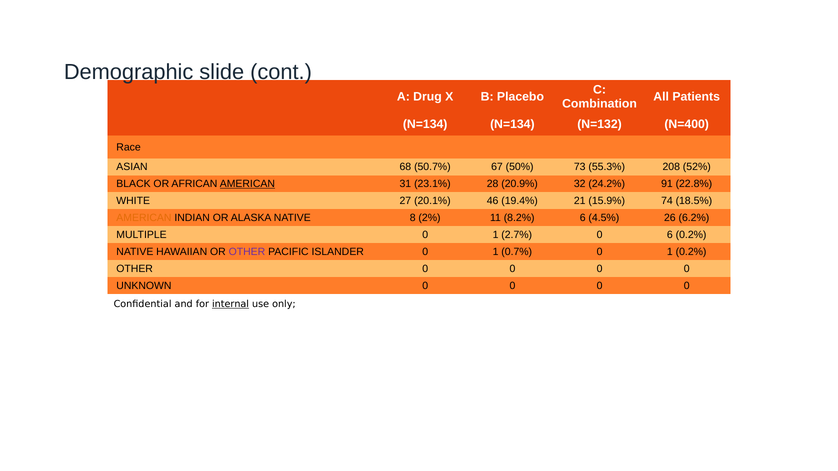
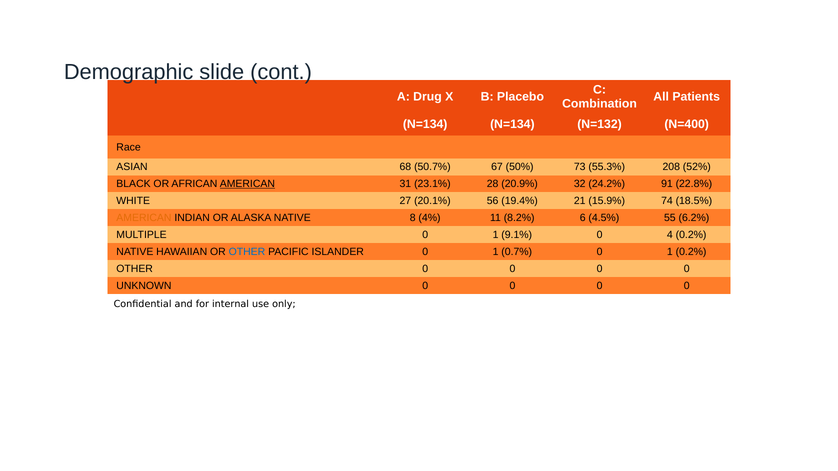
46: 46 -> 56
2%: 2% -> 4%
26: 26 -> 55
2.7%: 2.7% -> 9.1%
0 6: 6 -> 4
OTHER at (247, 252) colour: purple -> blue
internal underline: present -> none
